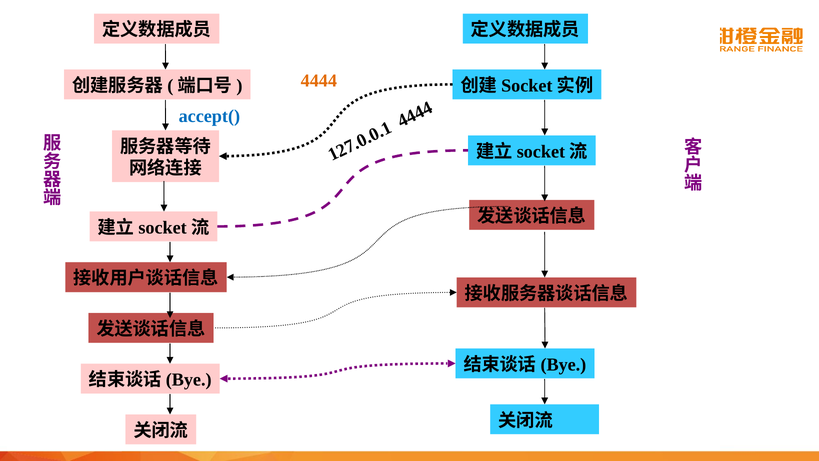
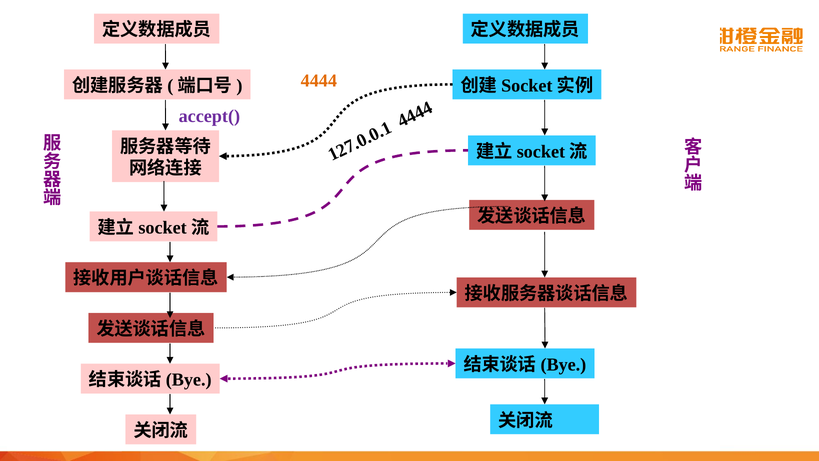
accept( colour: blue -> purple
